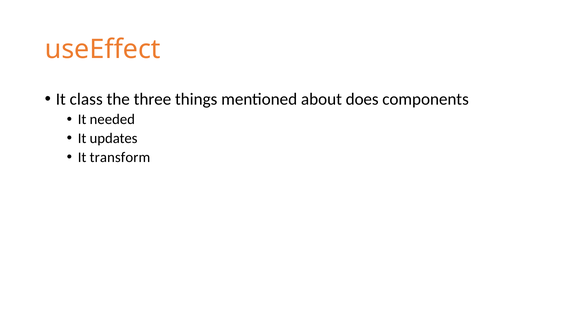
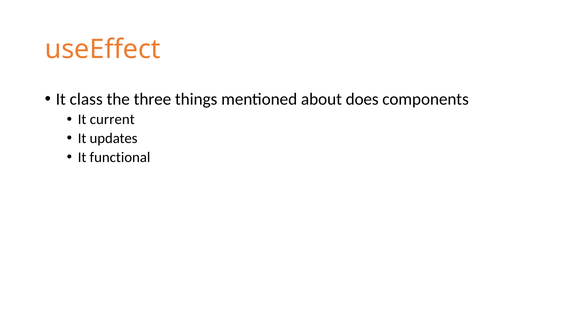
needed: needed -> current
transform: transform -> functional
